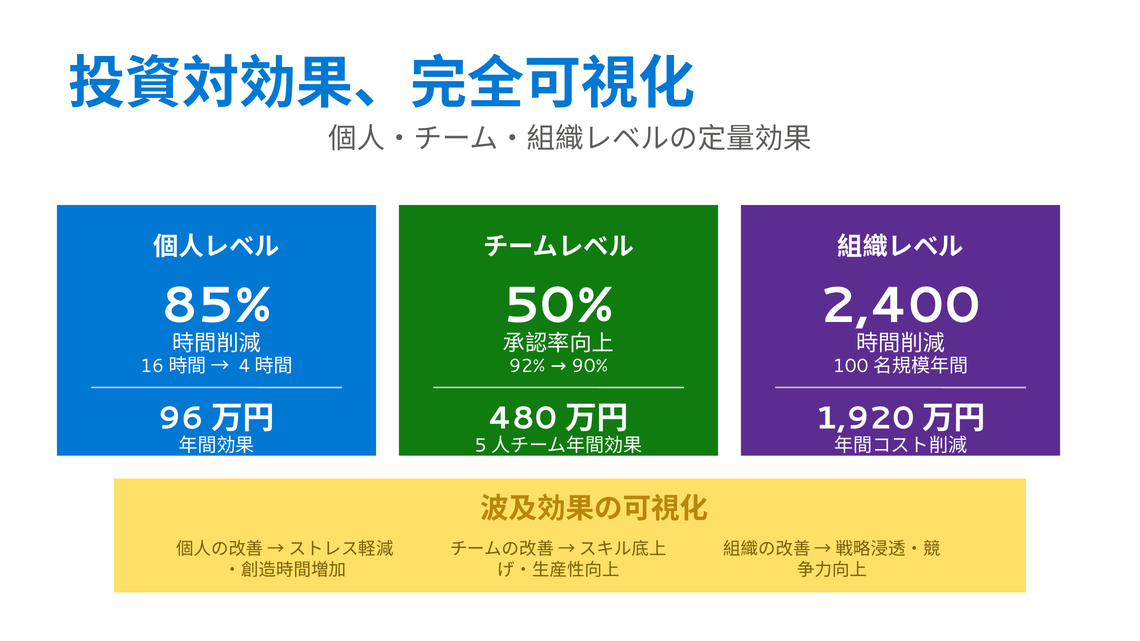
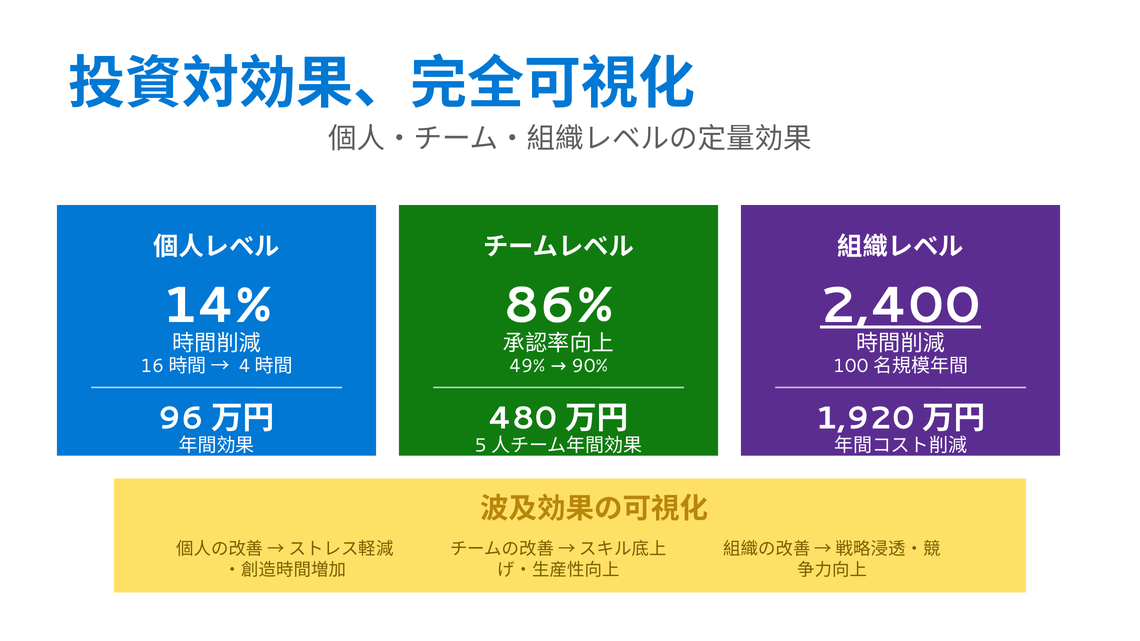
85%: 85% -> 14%
50%: 50% -> 86%
2,400 underline: none -> present
92%: 92% -> 49%
